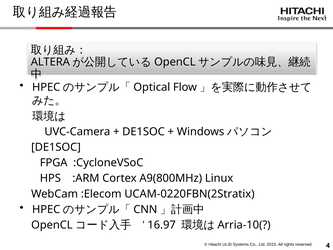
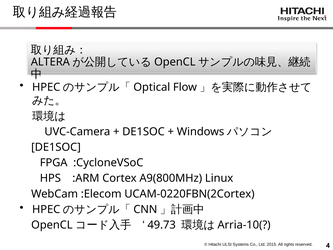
UCAM-0220FBN(2Stratix: UCAM-0220FBN(2Stratix -> UCAM-0220FBN(2Cortex
16.97: 16.97 -> 49.73
